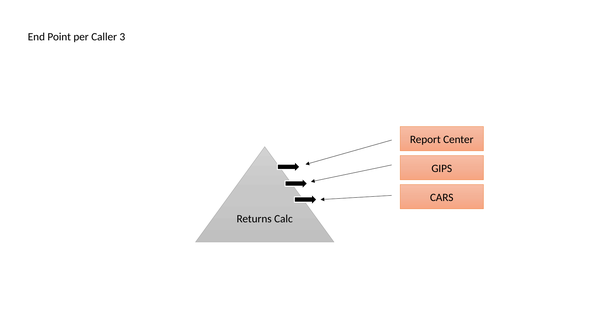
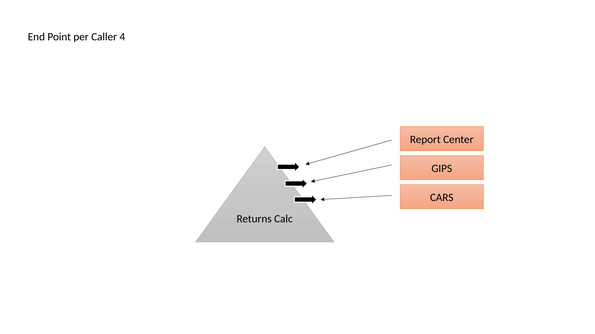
3: 3 -> 4
